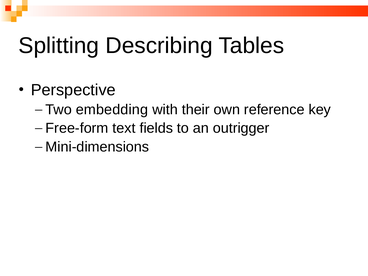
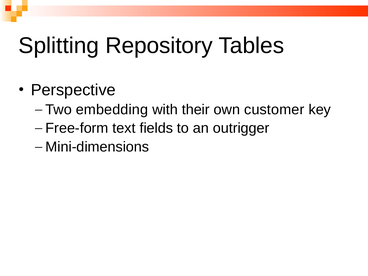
Describing: Describing -> Repository
reference: reference -> customer
